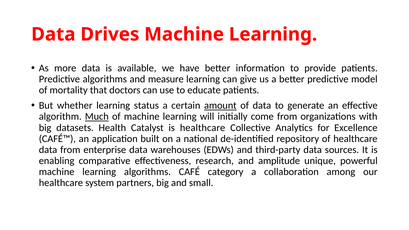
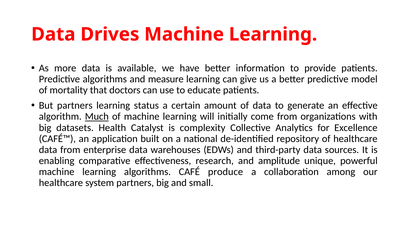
But whether: whether -> partners
amount underline: present -> none
is healthcare: healthcare -> complexity
category: category -> produce
